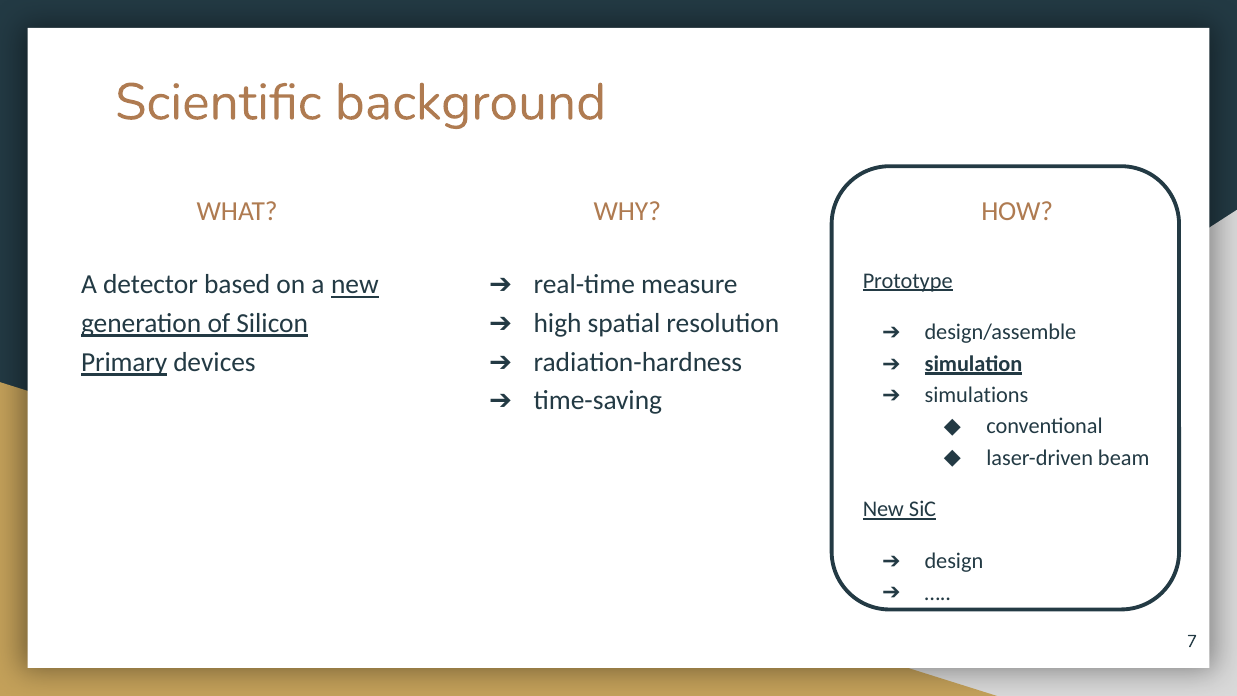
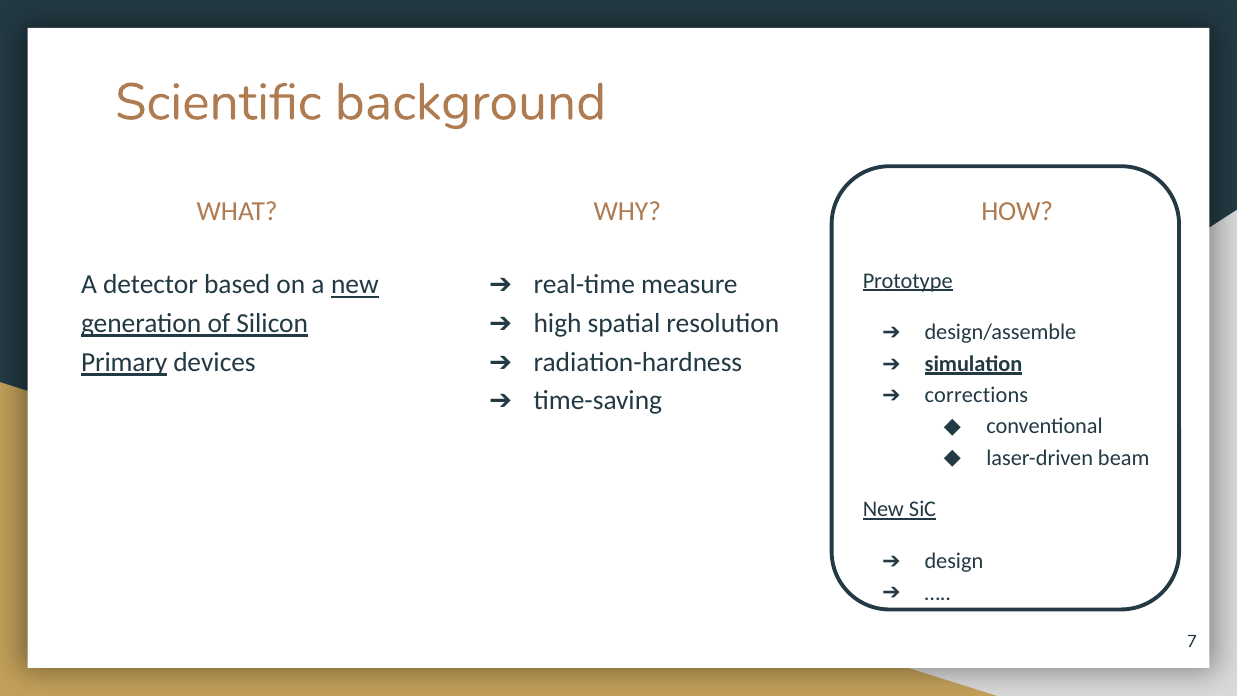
simulations: simulations -> corrections
